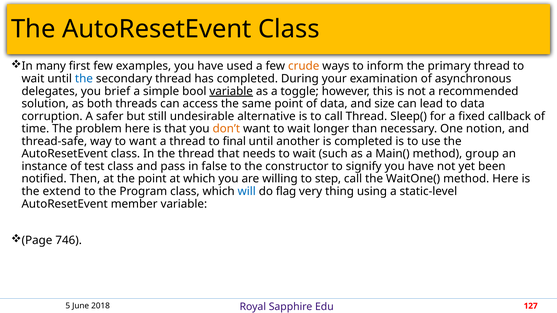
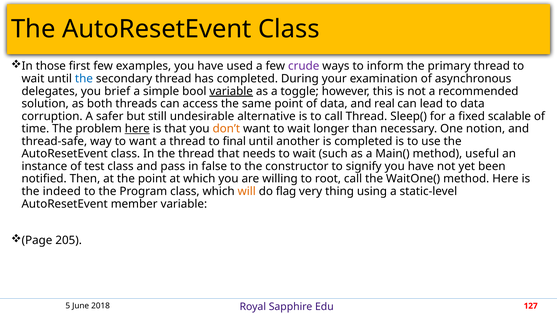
many: many -> those
crude colour: orange -> purple
size: size -> real
callback: callback -> scalable
here at (137, 129) underline: none -> present
group: group -> useful
step: step -> root
extend: extend -> indeed
will colour: blue -> orange
746: 746 -> 205
